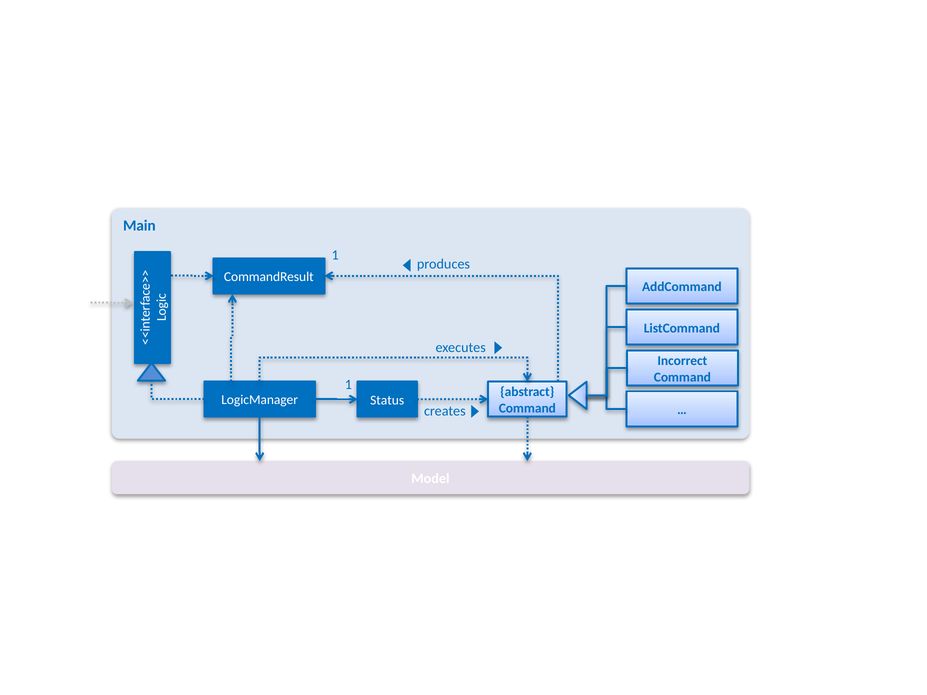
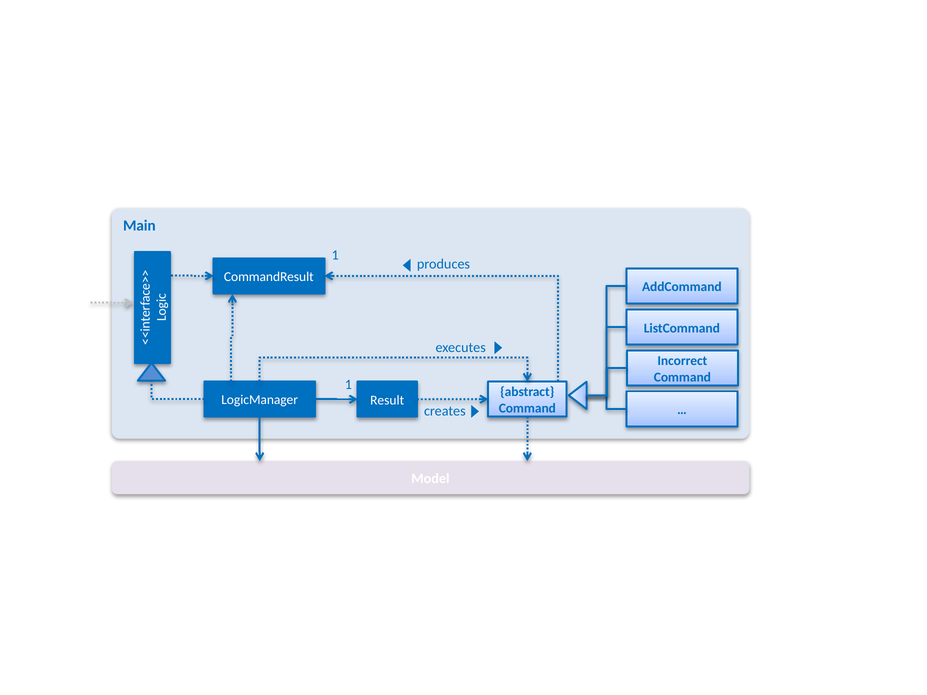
Status: Status -> Result
